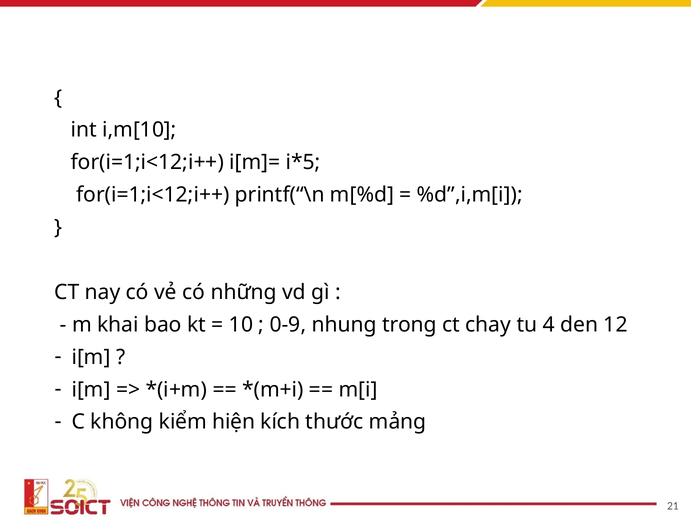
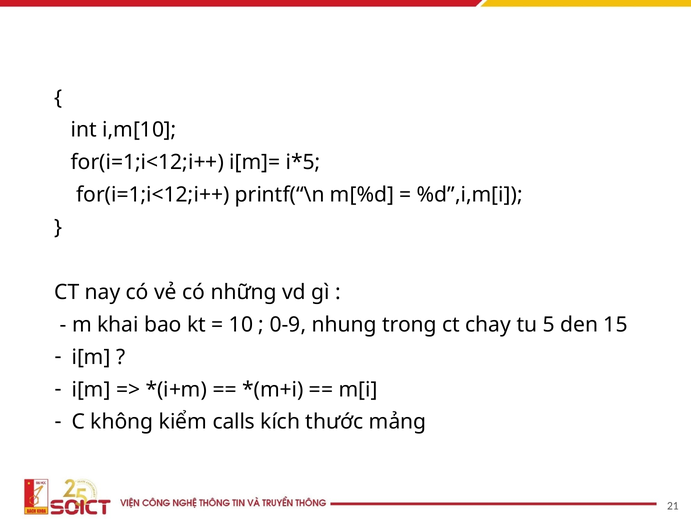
4: 4 -> 5
12: 12 -> 15
hiện: hiện -> calls
